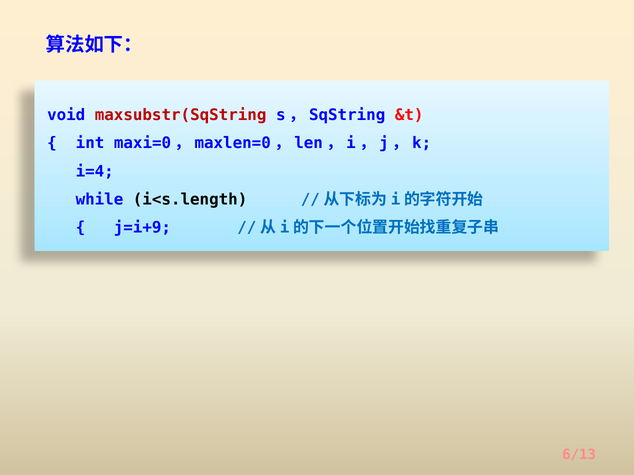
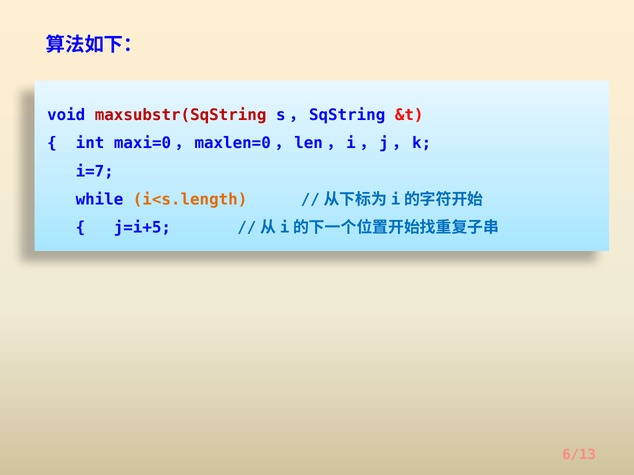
i=4: i=4 -> i=7
i<s.length colour: black -> orange
j=i+9: j=i+9 -> j=i+5
